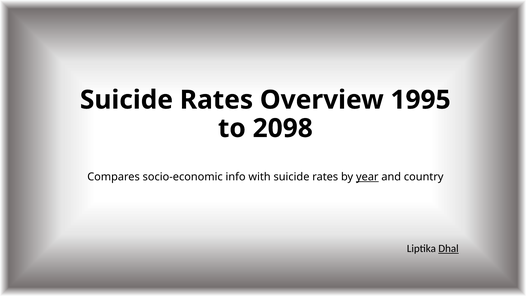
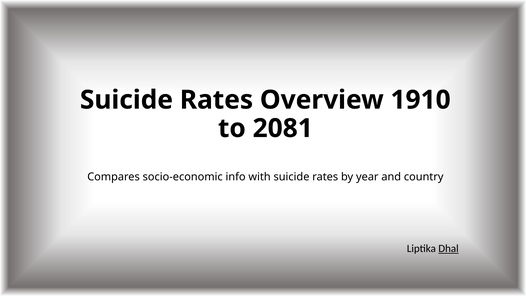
1995: 1995 -> 1910
2098: 2098 -> 2081
year underline: present -> none
